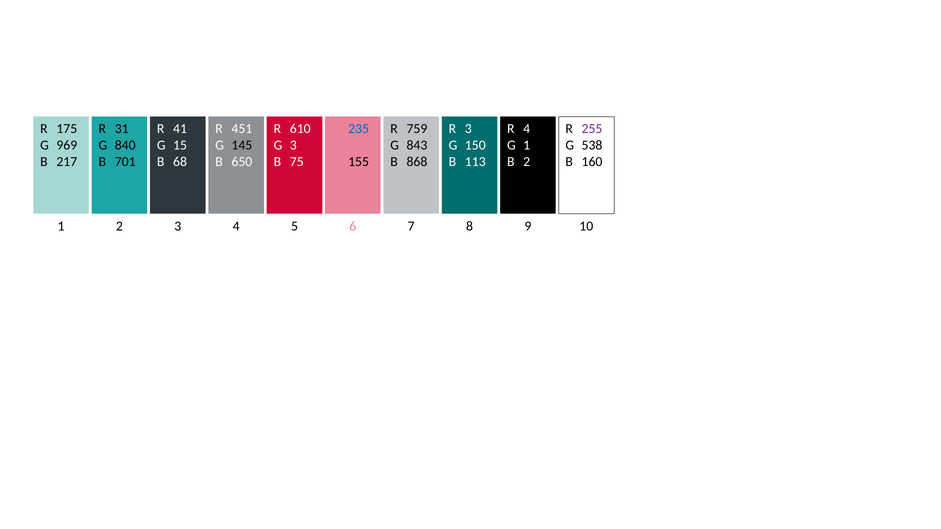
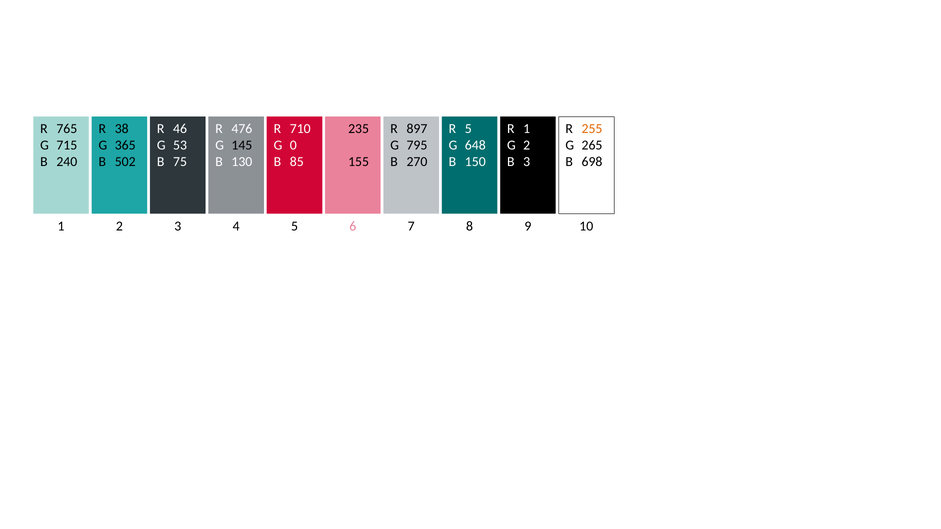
175: 175 -> 765
31: 31 -> 38
41: 41 -> 46
451: 451 -> 476
610: 610 -> 710
235 colour: blue -> black
759: 759 -> 897
R 3: 3 -> 5
R 4: 4 -> 1
255 colour: purple -> orange
969: 969 -> 715
840: 840 -> 365
15: 15 -> 53
G 3: 3 -> 0
843: 843 -> 795
150: 150 -> 648
G 1: 1 -> 2
538: 538 -> 265
217: 217 -> 240
701: 701 -> 502
68: 68 -> 75
B 650: 650 -> 130
75: 75 -> 85
868: 868 -> 270
113: 113 -> 150
B 2: 2 -> 3
160: 160 -> 698
